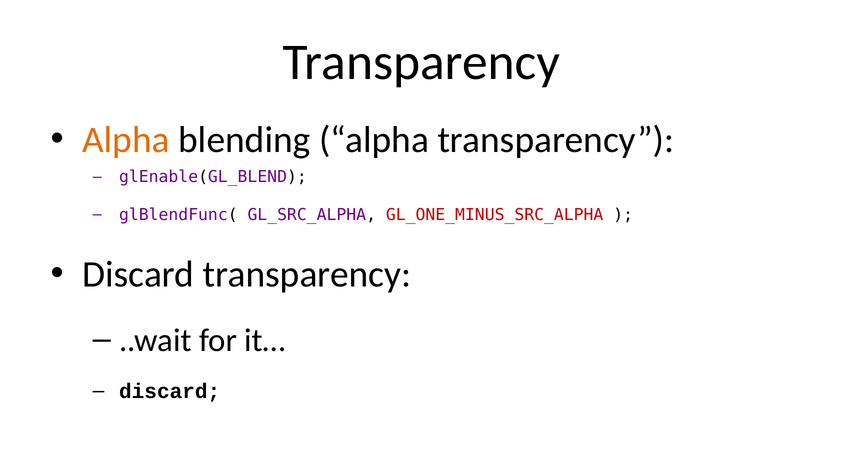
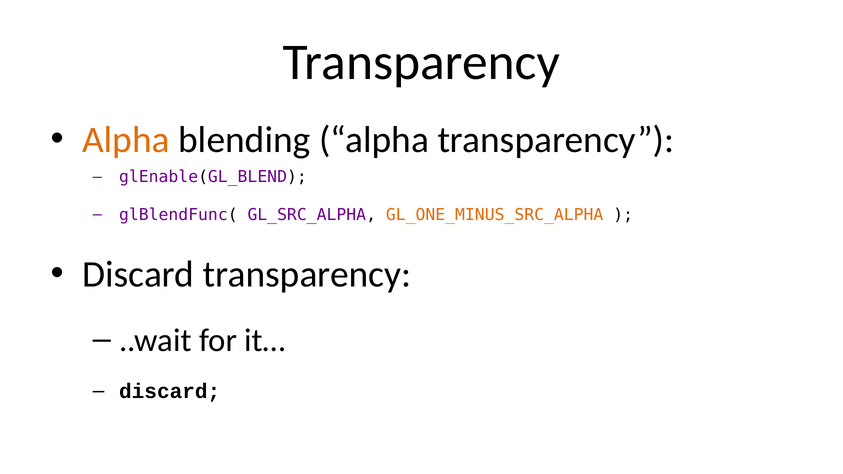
GL_ONE_MINUS_SRC_ALPHA colour: red -> orange
